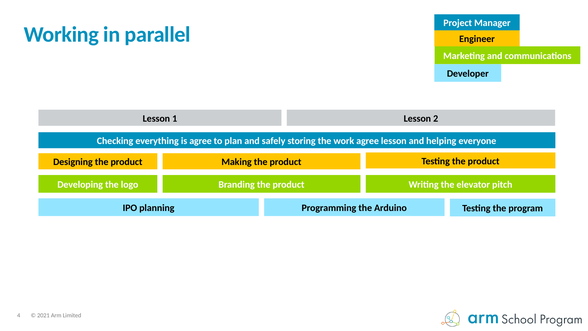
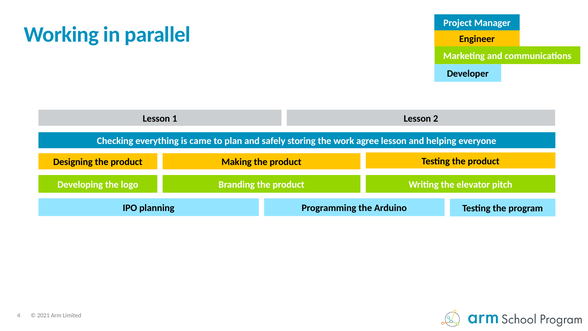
is agree: agree -> came
